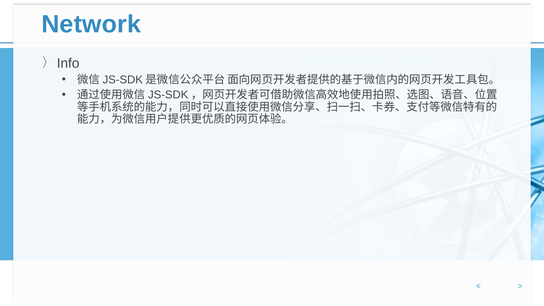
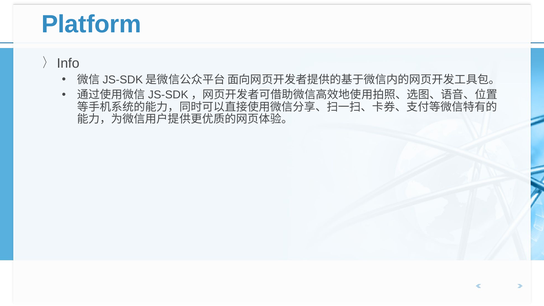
Network: Network -> Platform
